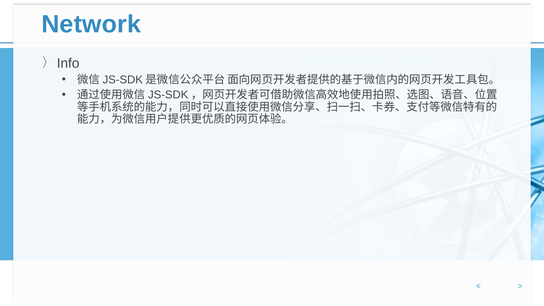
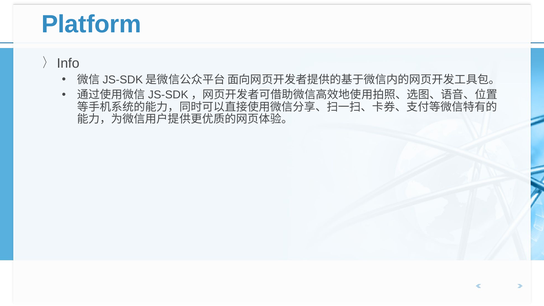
Network: Network -> Platform
